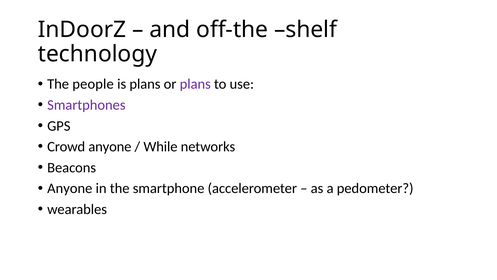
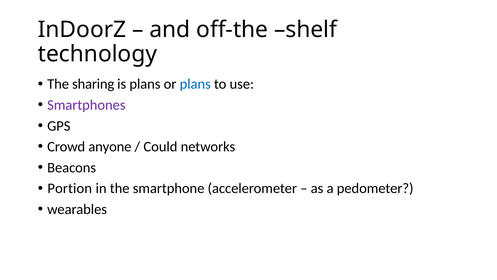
people: people -> sharing
plans at (195, 84) colour: purple -> blue
While: While -> Could
Anyone at (70, 188): Anyone -> Portion
